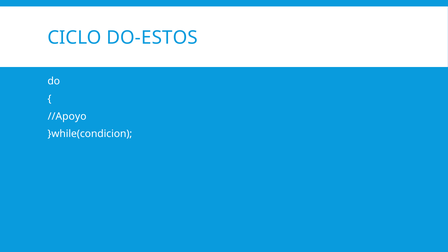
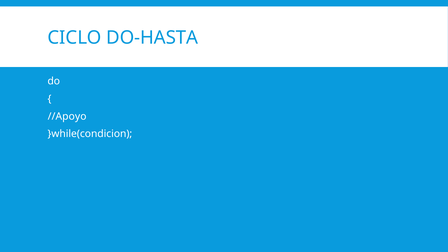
DO-ESTOS: DO-ESTOS -> DO-HASTA
